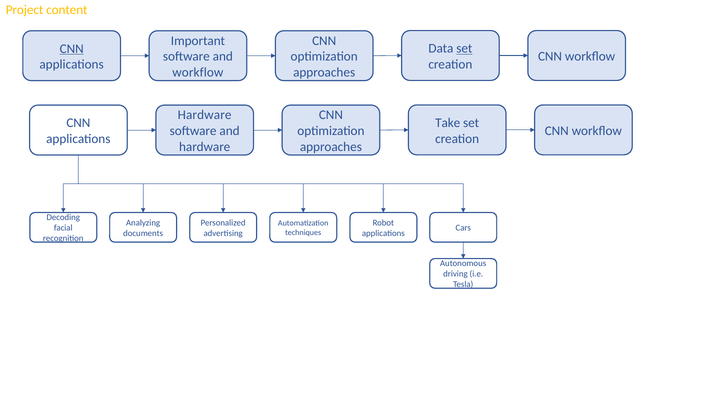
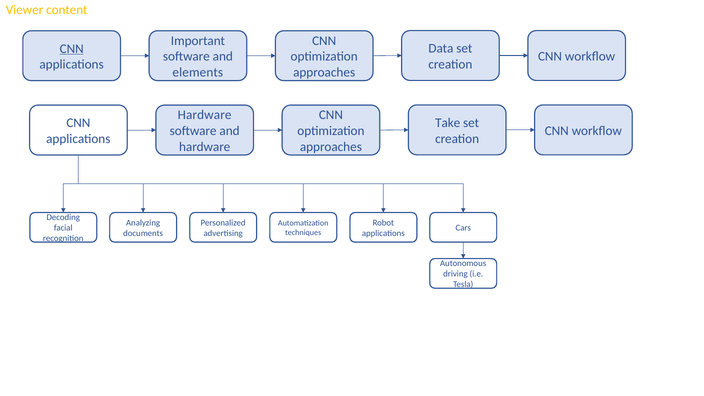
Project: Project -> Viewer
set at (464, 48) underline: present -> none
workflow at (198, 72): workflow -> elements
